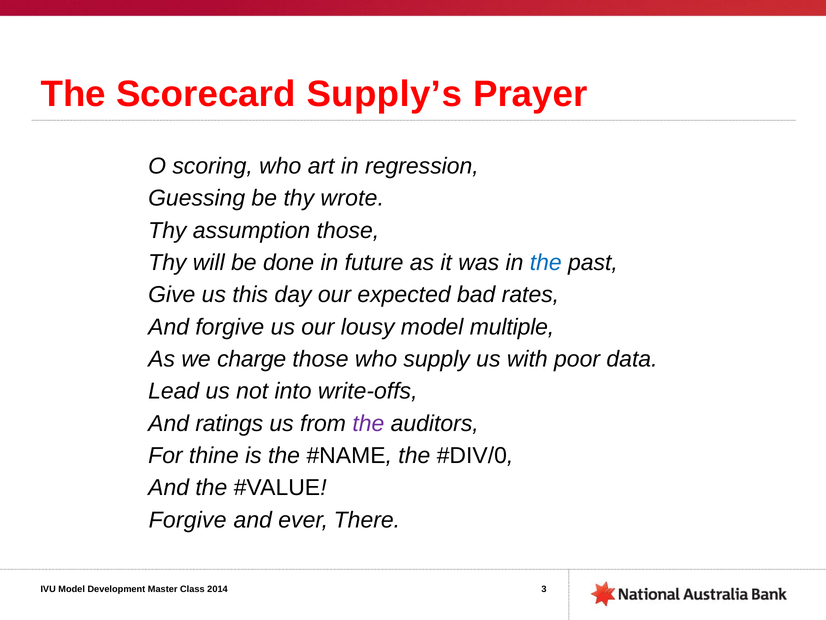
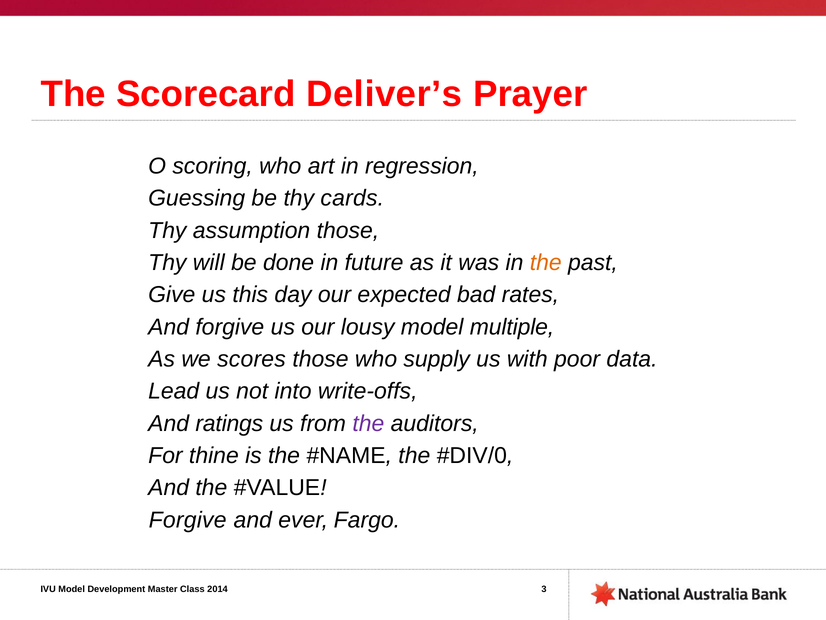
Supply’s: Supply’s -> Deliver’s
wrote: wrote -> cards
the at (546, 262) colour: blue -> orange
charge: charge -> scores
There: There -> Fargo
